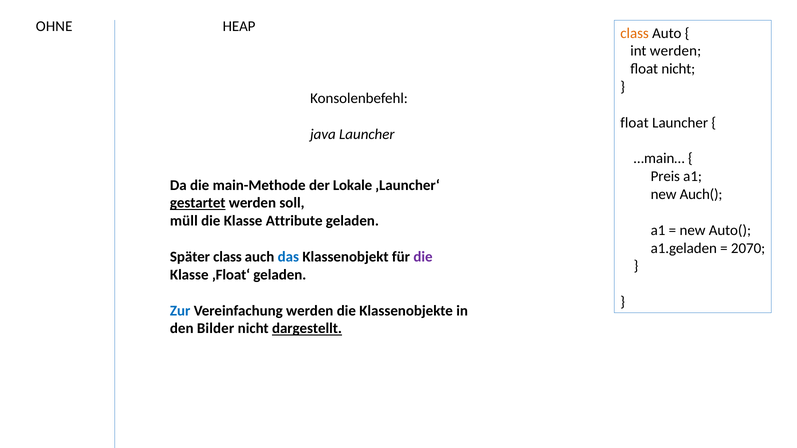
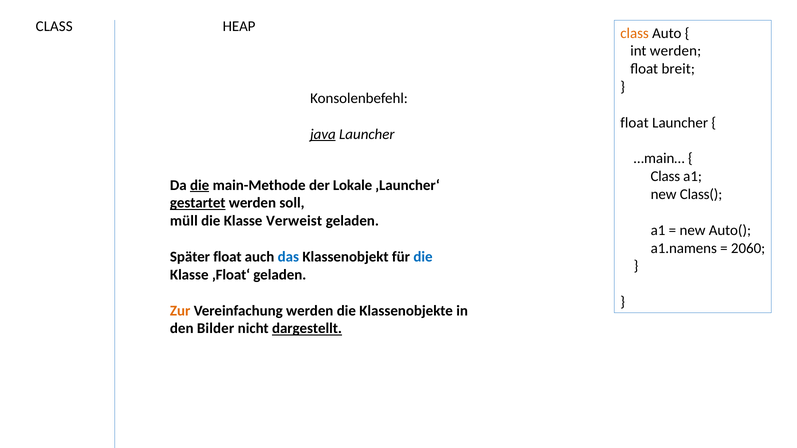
OHNE at (54, 26): OHNE -> CLASS
float nicht: nicht -> breit
java underline: none -> present
Preis at (665, 177): Preis -> Class
die at (200, 185) underline: none -> present
Auch(: Auch( -> Class(
Attribute: Attribute -> Verweist
a1.geladen: a1.geladen -> a1.namens
2070: 2070 -> 2060
Später class: class -> float
die at (423, 257) colour: purple -> blue
Zur colour: blue -> orange
